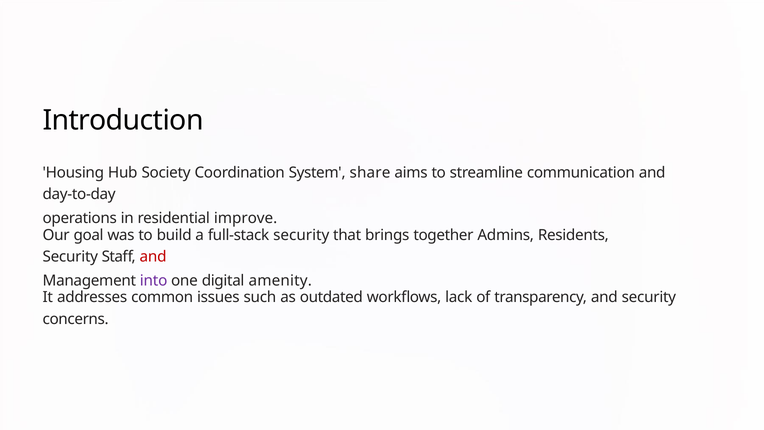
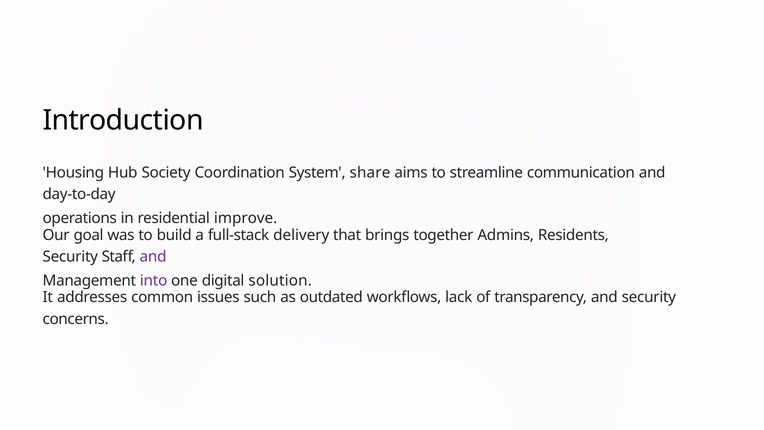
full-stack security: security -> delivery
and at (153, 257) colour: red -> purple
amenity: amenity -> solution
